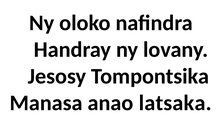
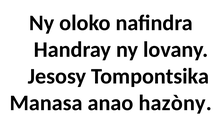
latsaka: latsaka -> hazòny
